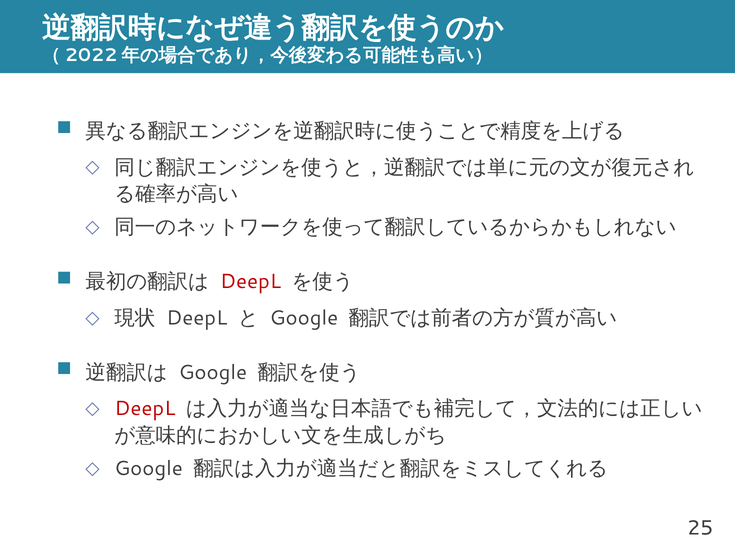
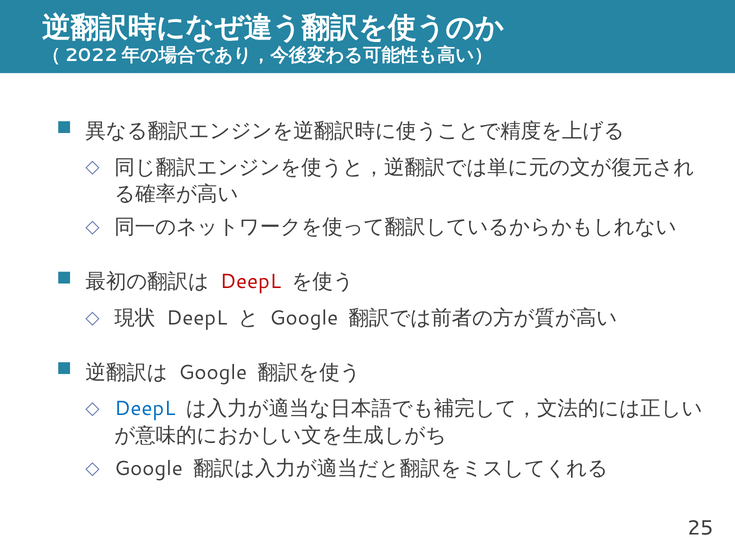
DeepL at (145, 409) colour: red -> blue
